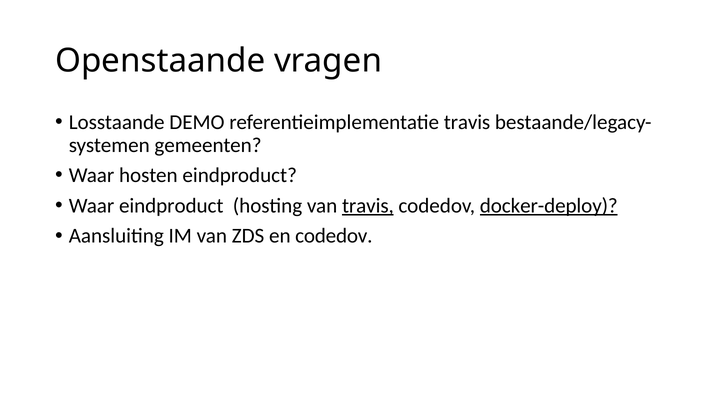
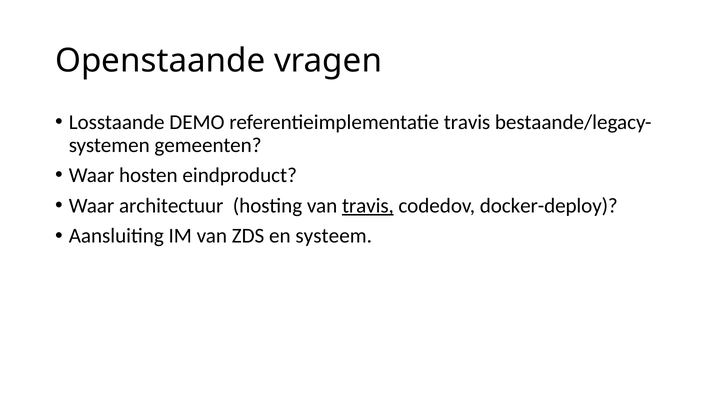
Waar eindproduct: eindproduct -> architectuur
docker-deploy underline: present -> none
en codedov: codedov -> systeem
